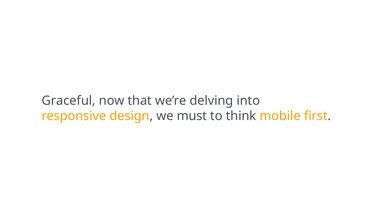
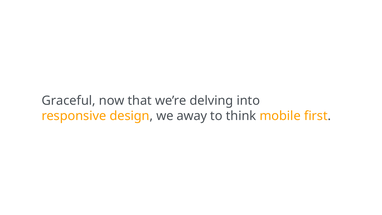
must: must -> away
